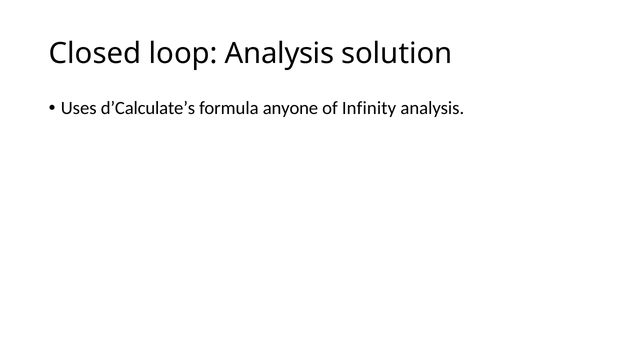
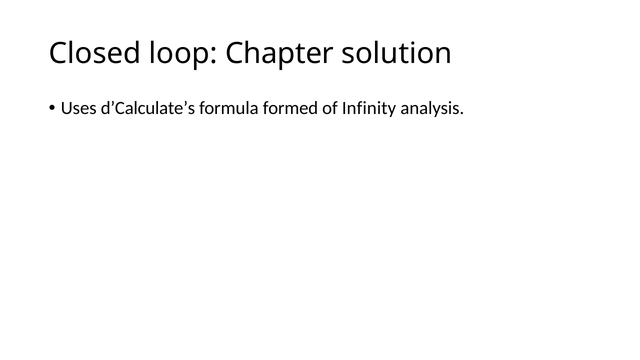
loop Analysis: Analysis -> Chapter
anyone: anyone -> formed
